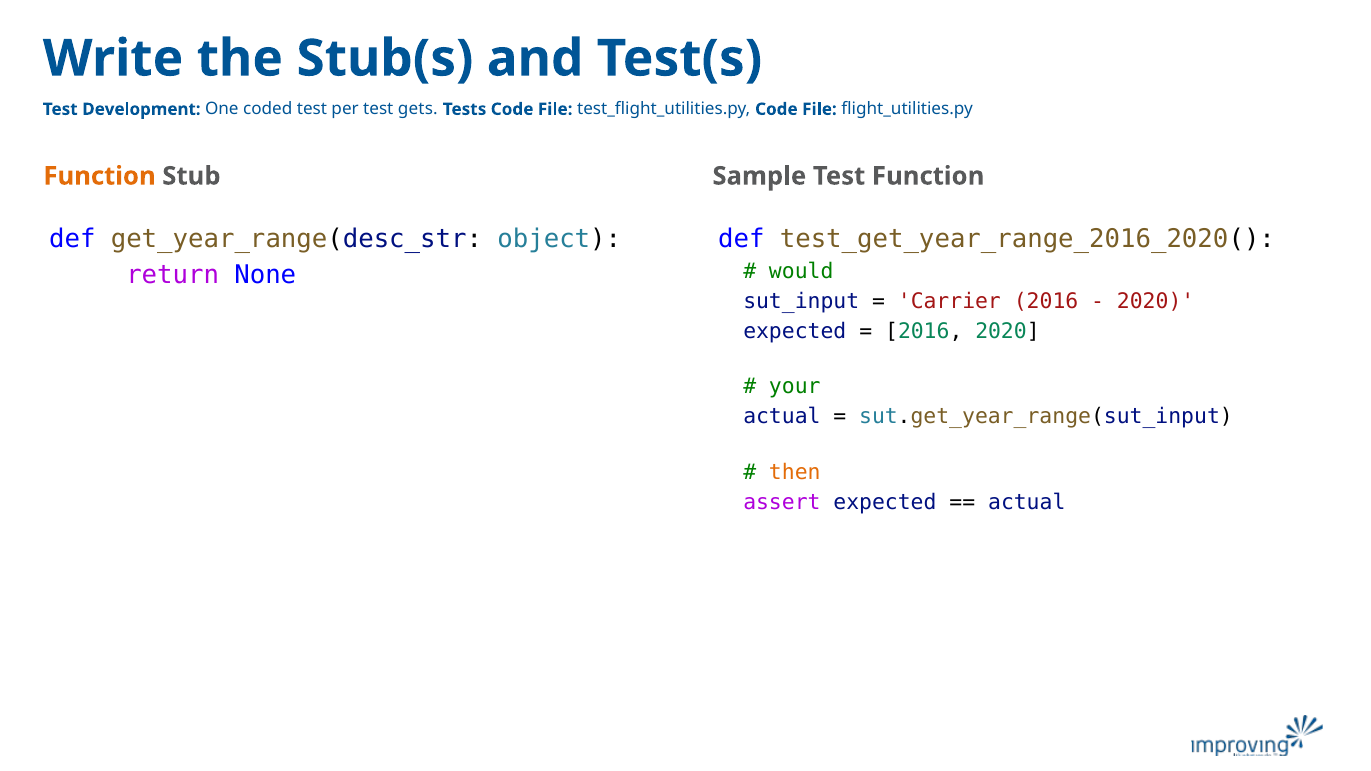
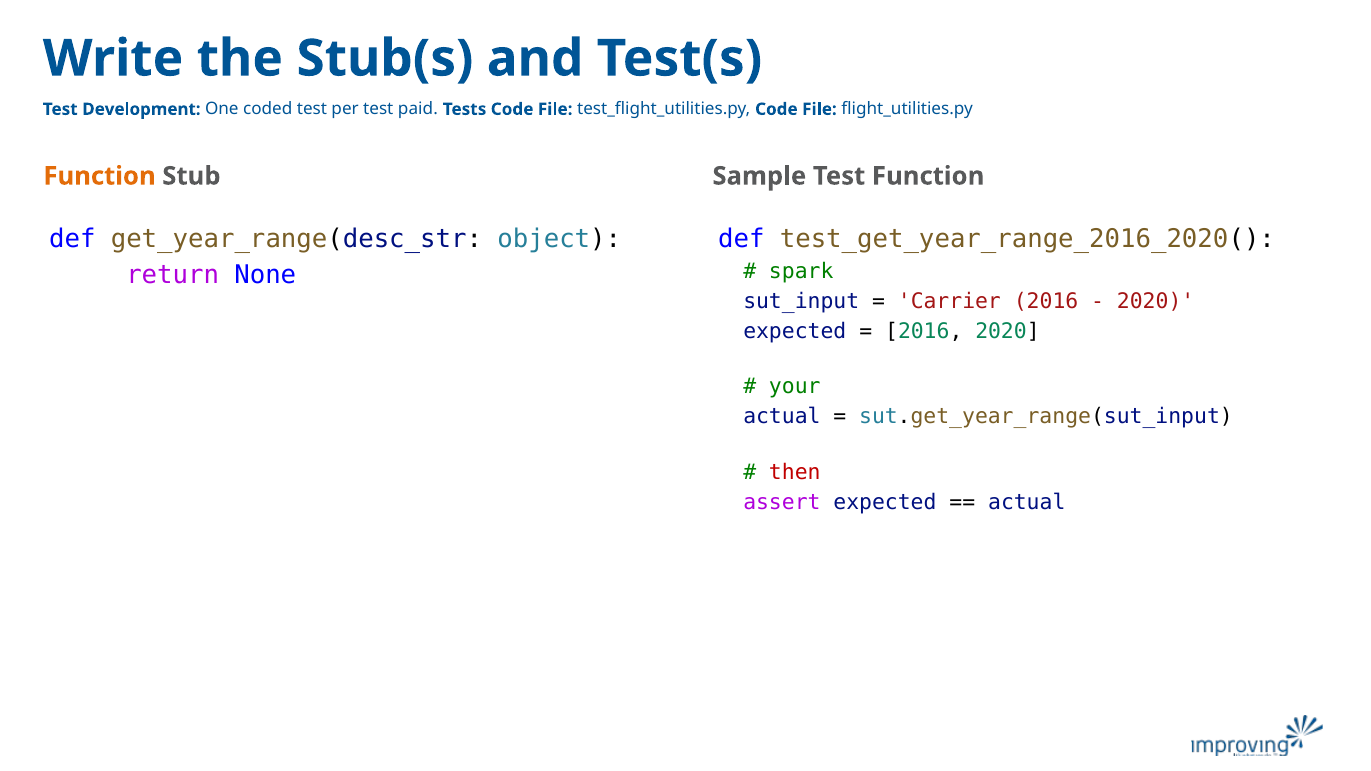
gets: gets -> paid
would: would -> spark
then colour: orange -> red
